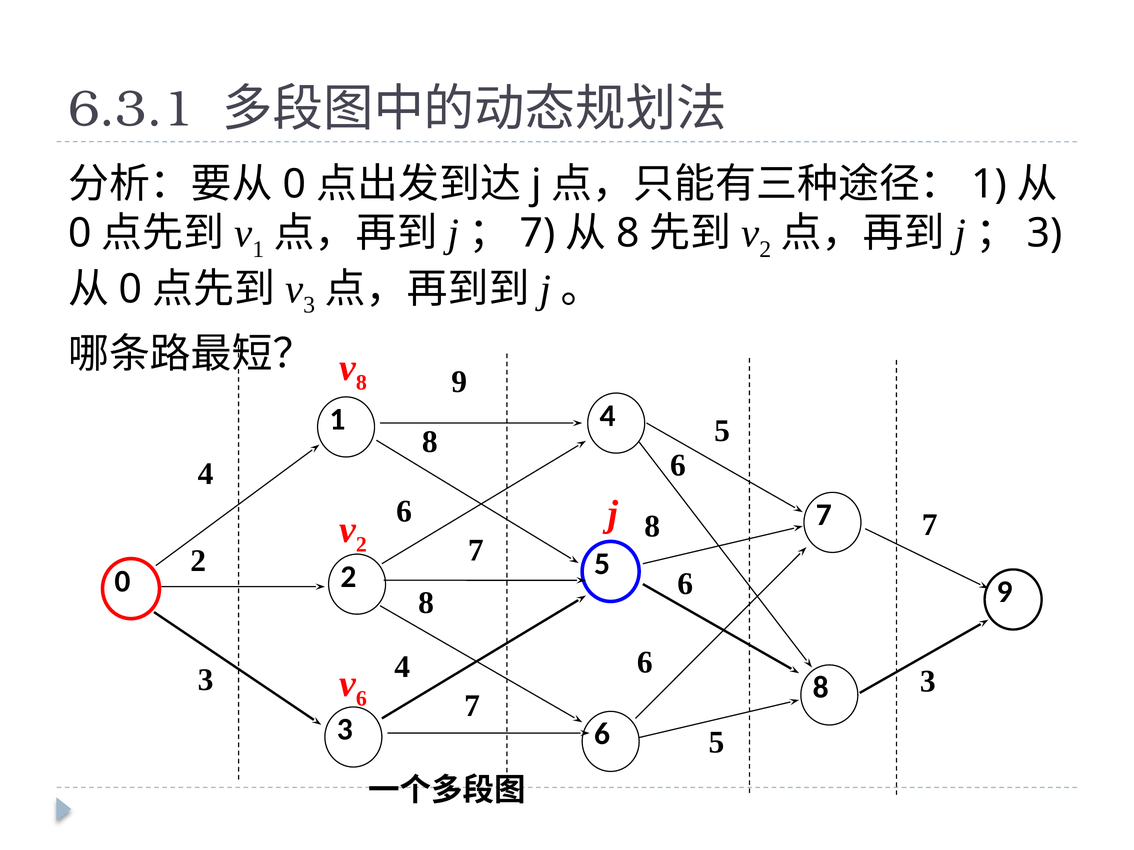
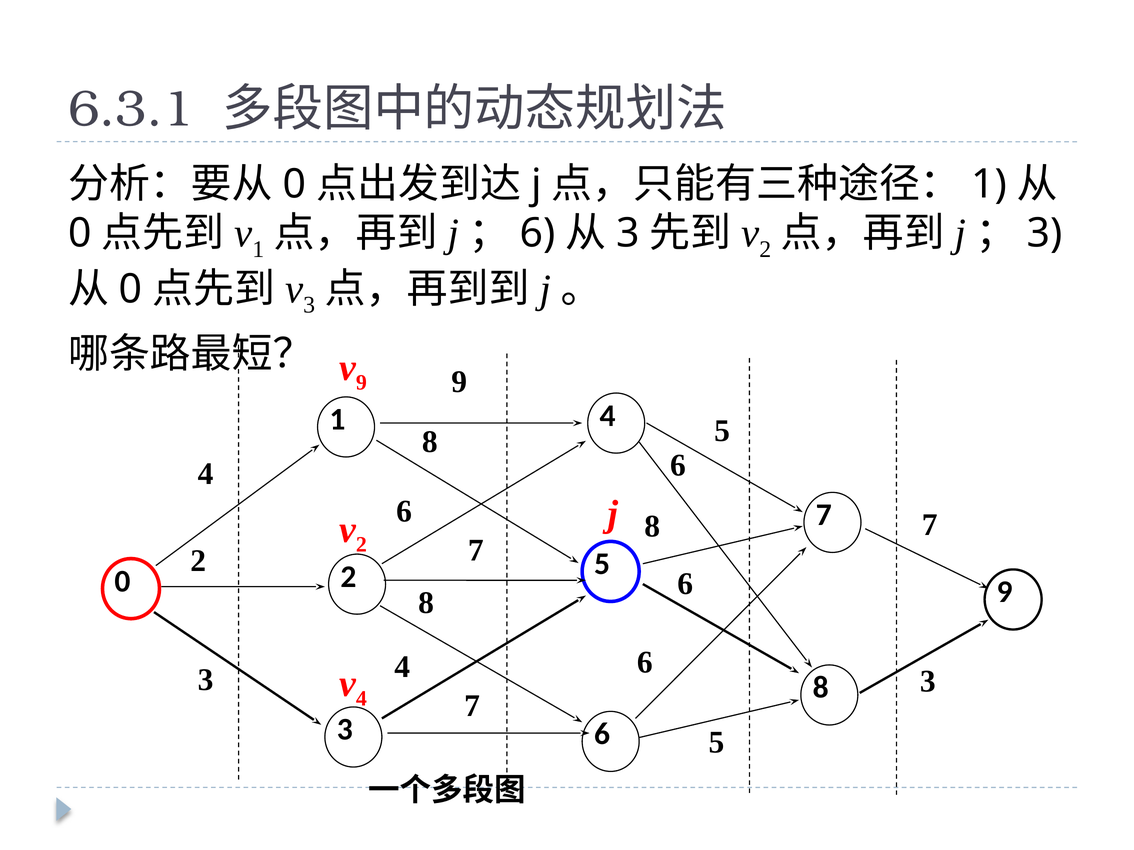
7 at (538, 233): 7 -> 6
8 at (628, 233): 8 -> 3
8 at (361, 383): 8 -> 9
6 at (361, 699): 6 -> 4
